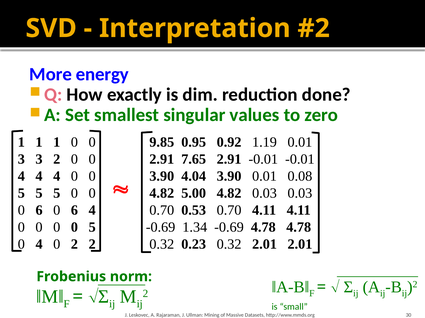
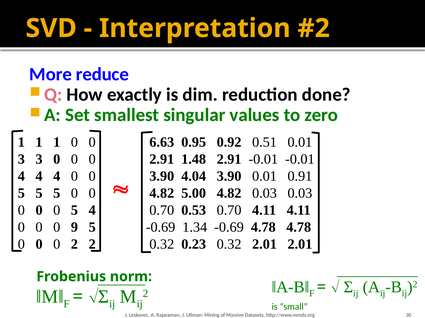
energy: energy -> reduce
9.85: 9.85 -> 6.63
1.19: 1.19 -> 0.51
3 2: 2 -> 0
7.65: 7.65 -> 1.48
0.08: 0.08 -> 0.91
6 at (39, 211): 6 -> 0
6 at (74, 211): 6 -> 5
0 0 0 0: 0 -> 9
4 at (39, 245): 4 -> 0
